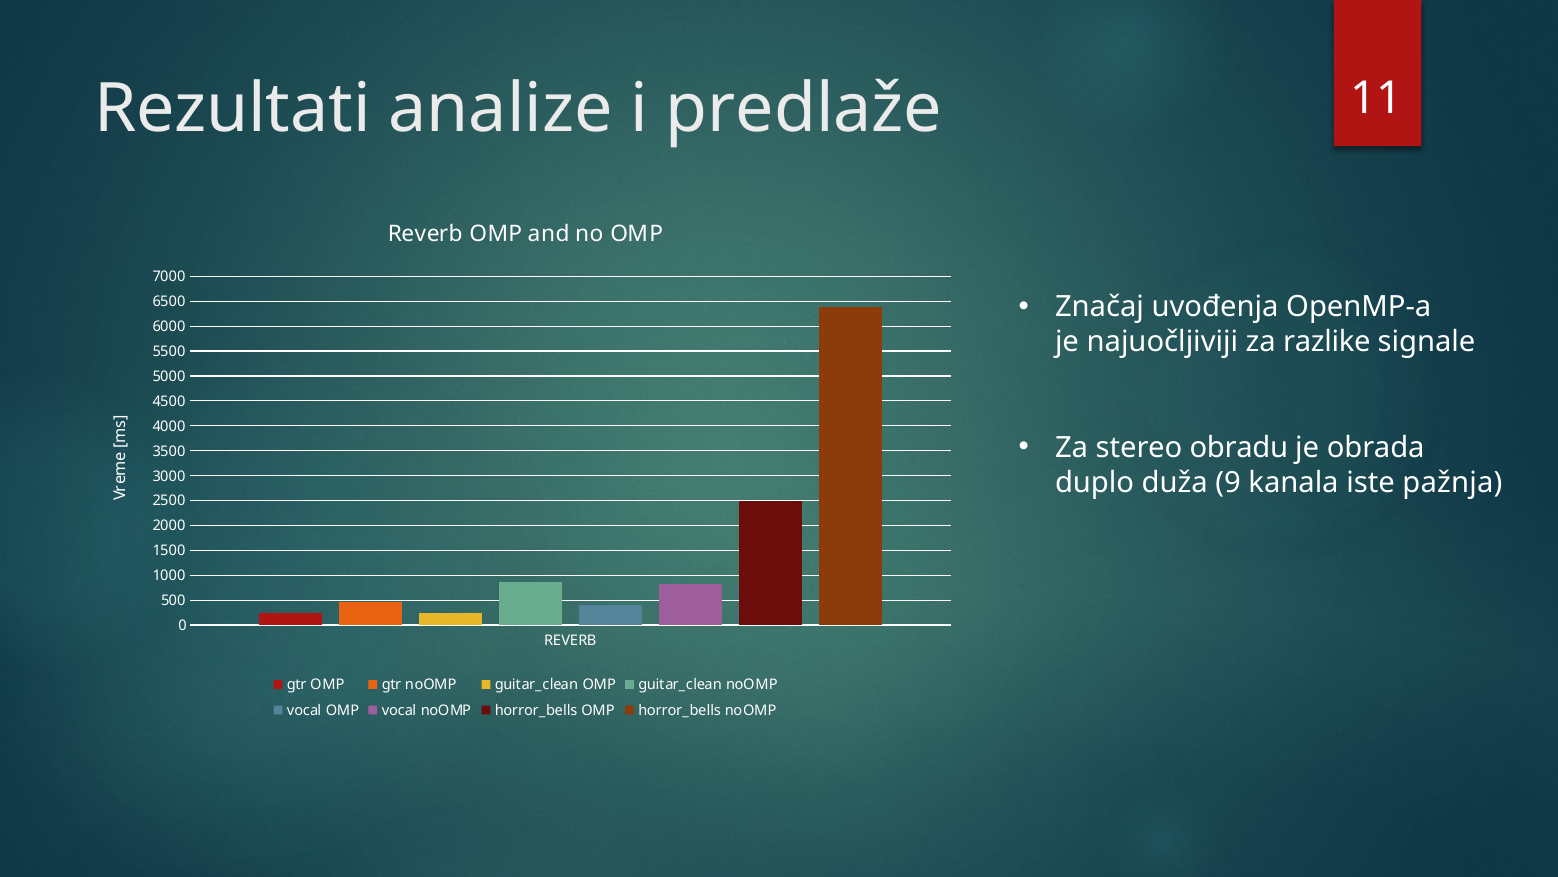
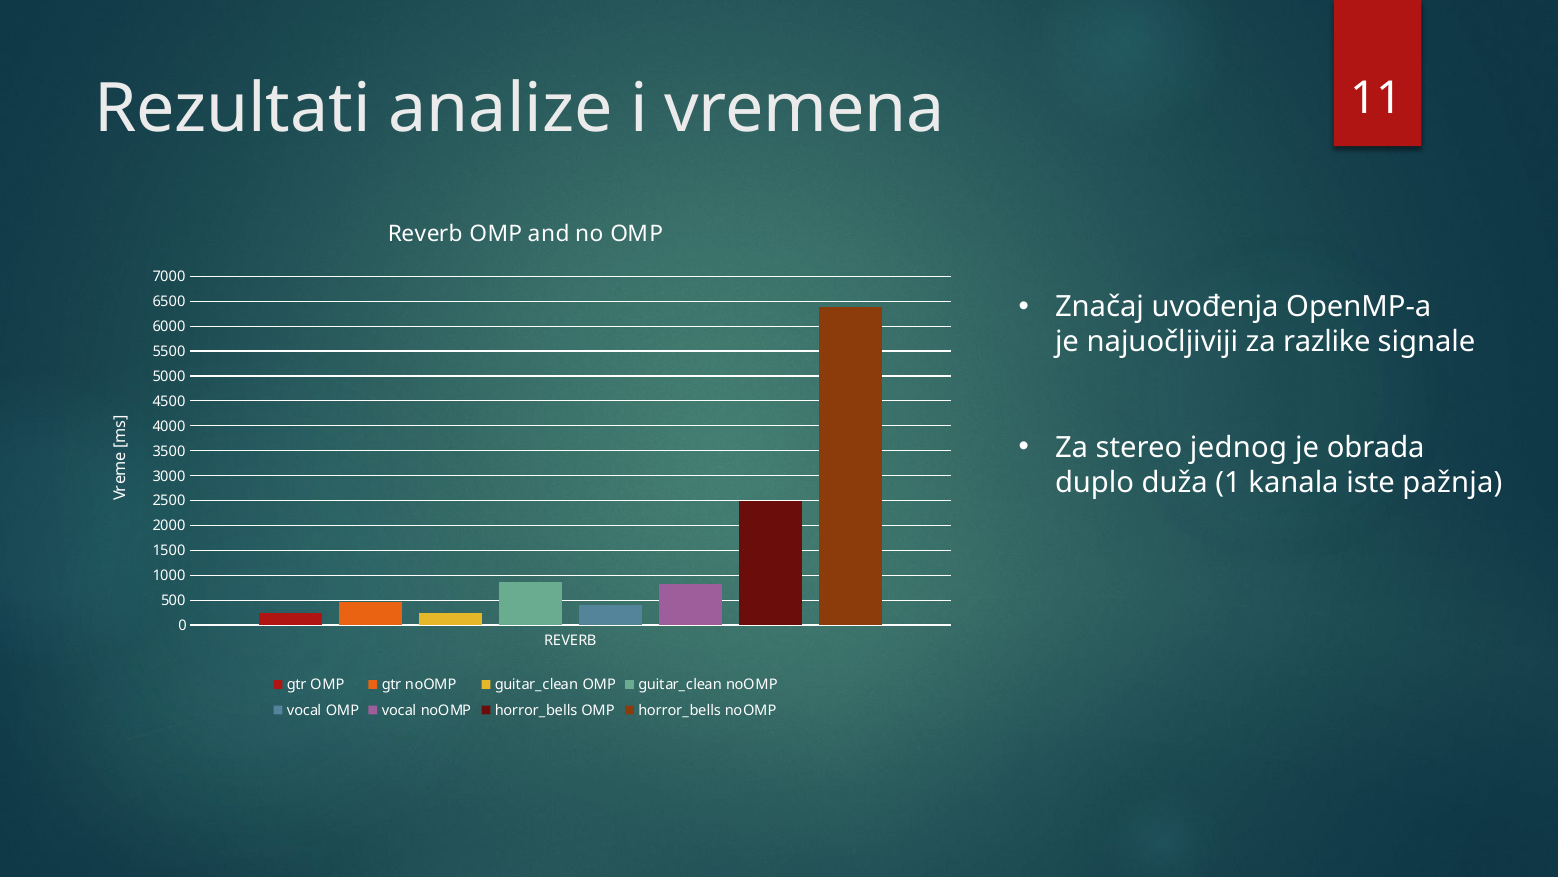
predlaže: predlaže -> vremena
obradu: obradu -> jednog
9: 9 -> 1
